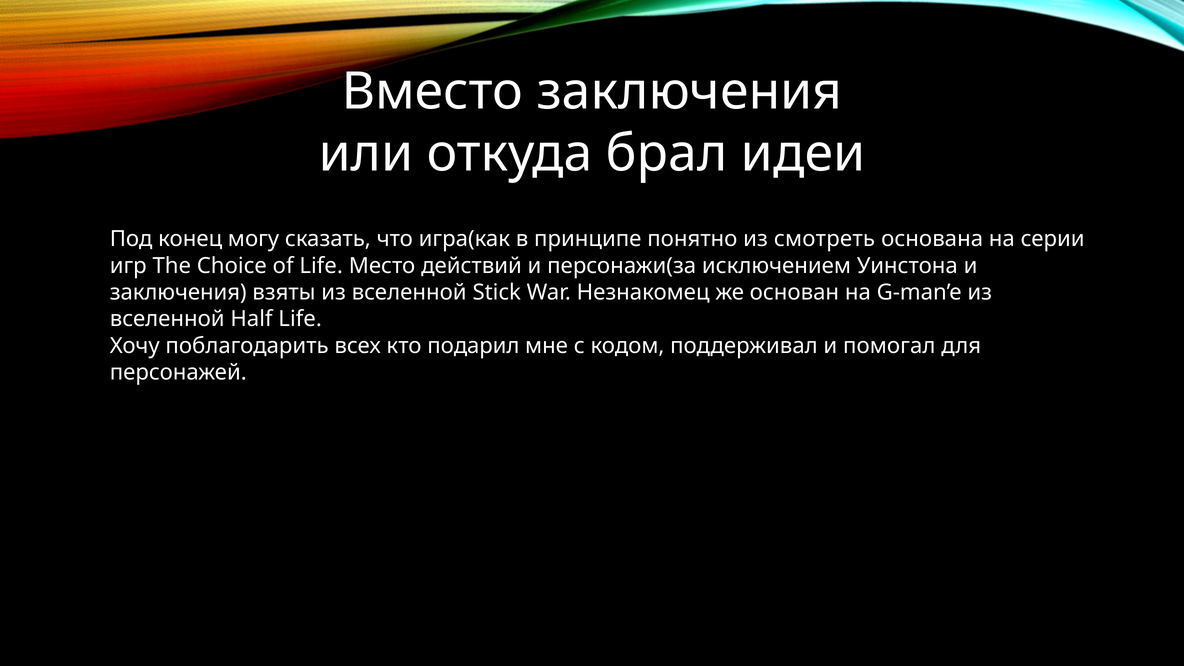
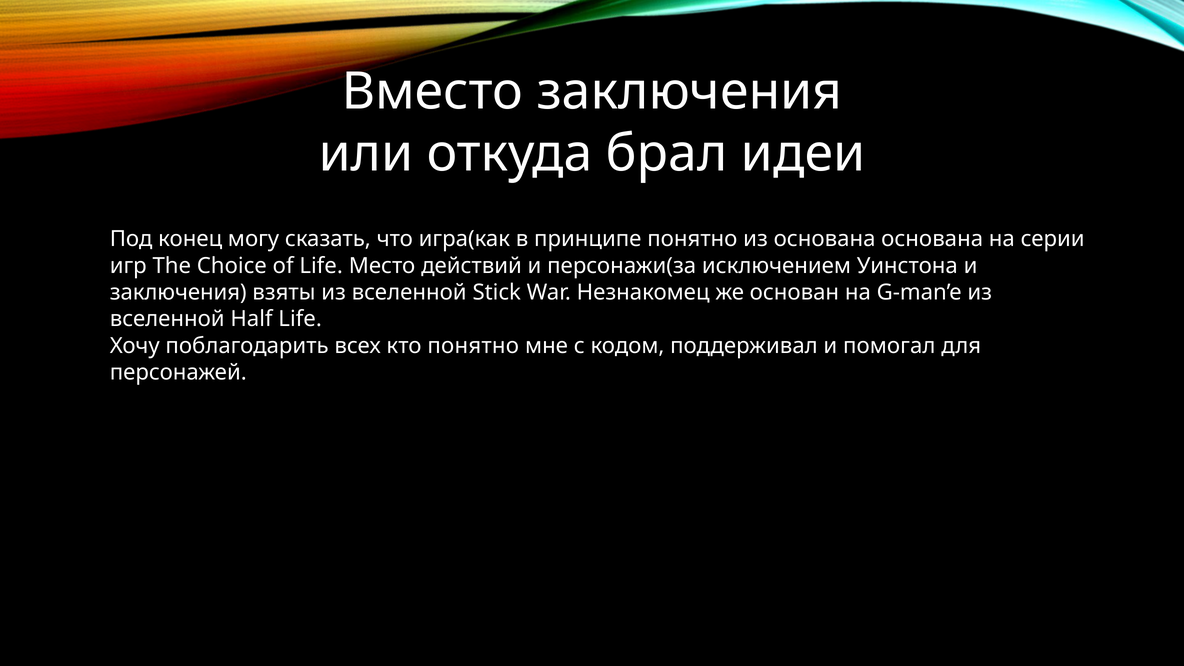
из смотреть: смотреть -> основана
кто подарил: подарил -> понятно
